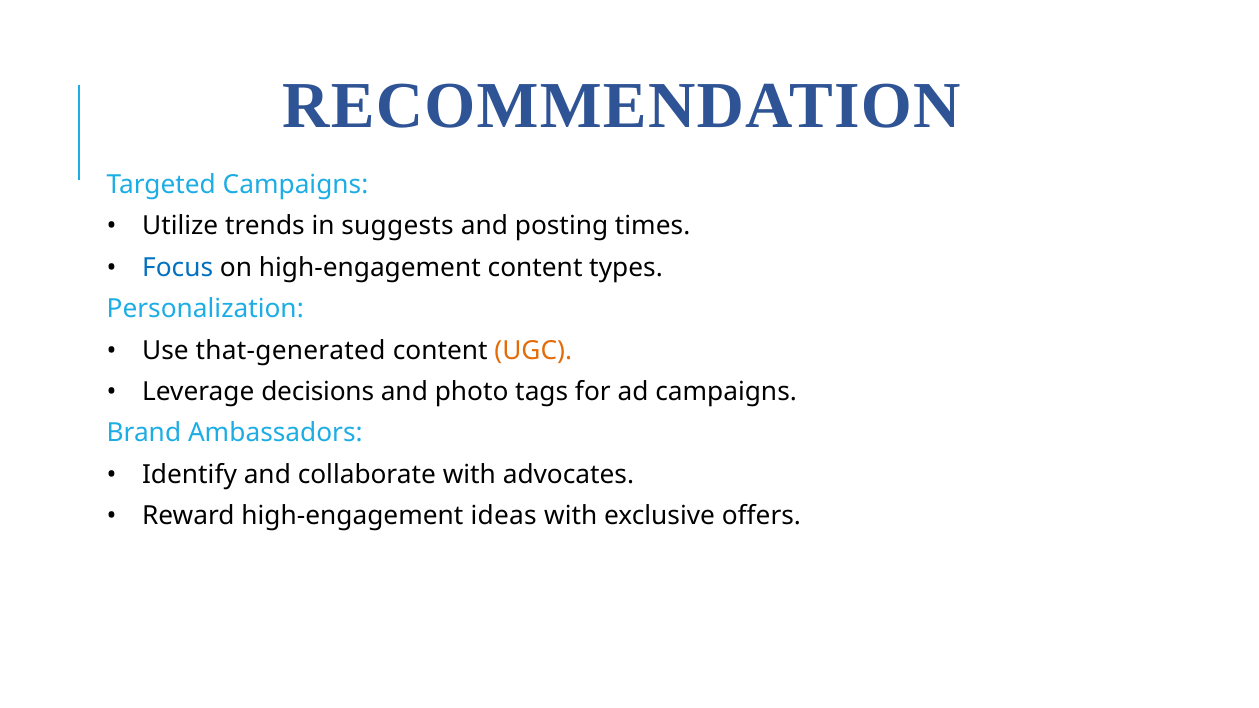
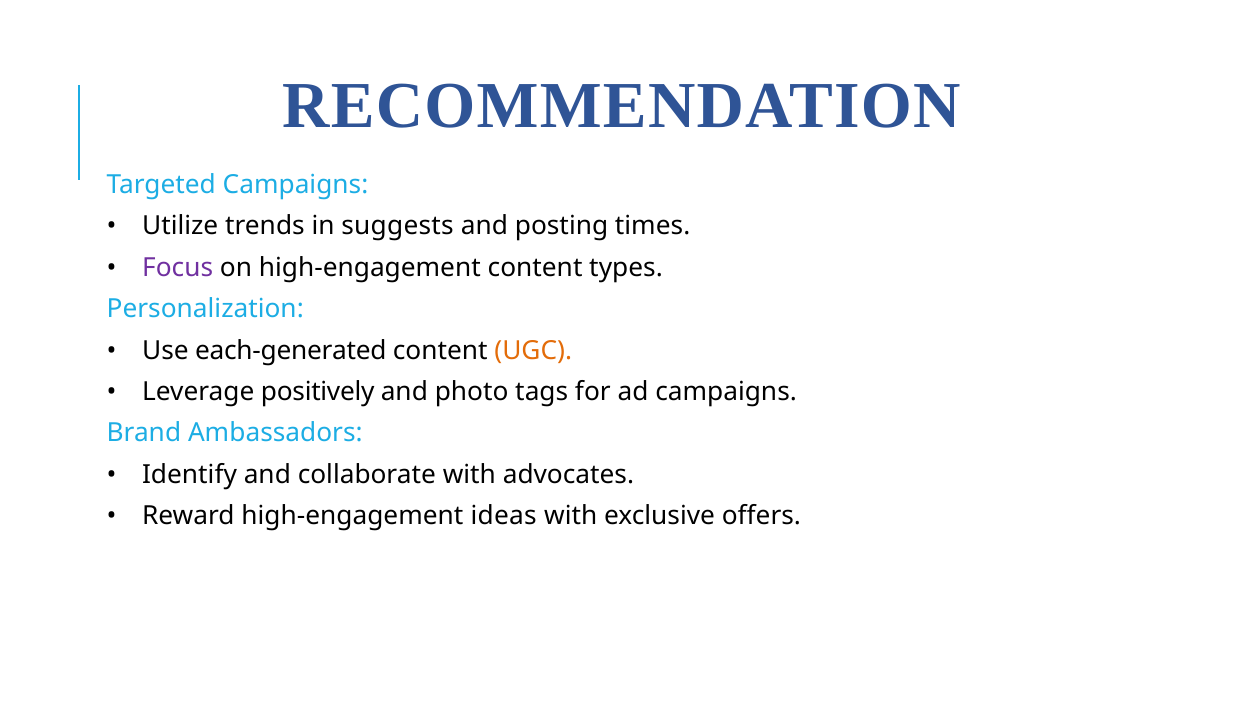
Focus colour: blue -> purple
that-generated: that-generated -> each-generated
decisions: decisions -> positively
